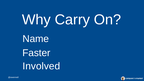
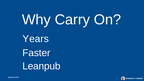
Name: Name -> Years
Involved: Involved -> Leanpub
